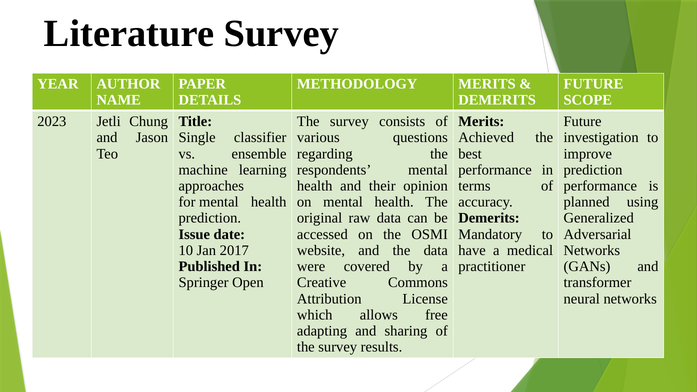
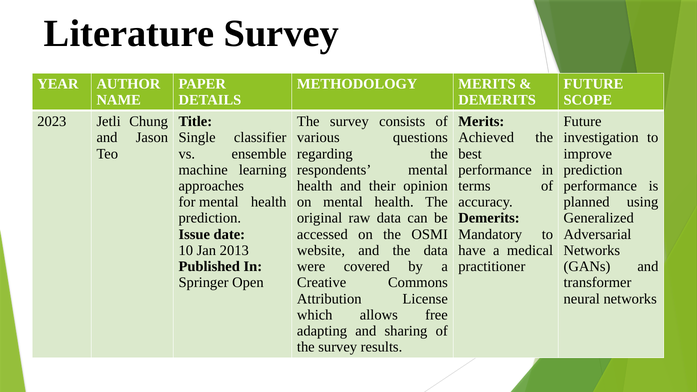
2017: 2017 -> 2013
